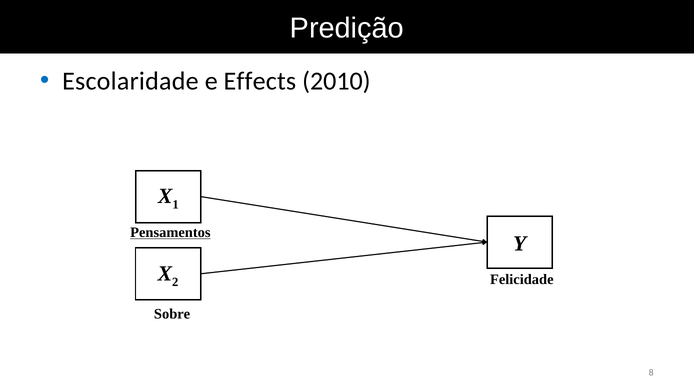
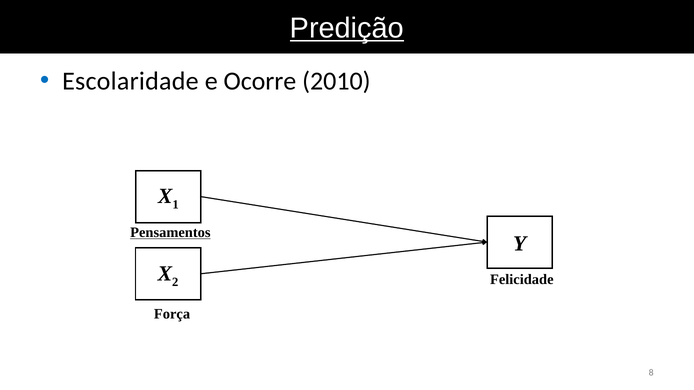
Predição underline: none -> present
Effects: Effects -> Ocorre
Sobre: Sobre -> Força
